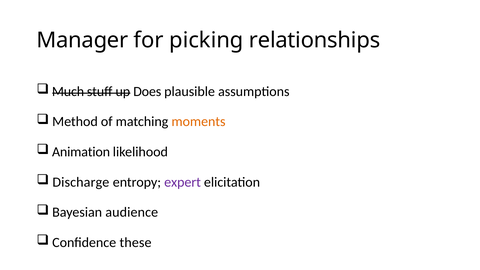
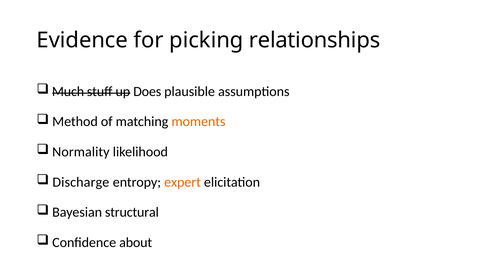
Manager: Manager -> Evidence
Animation: Animation -> Normality
expert colour: purple -> orange
audience: audience -> structural
these: these -> about
